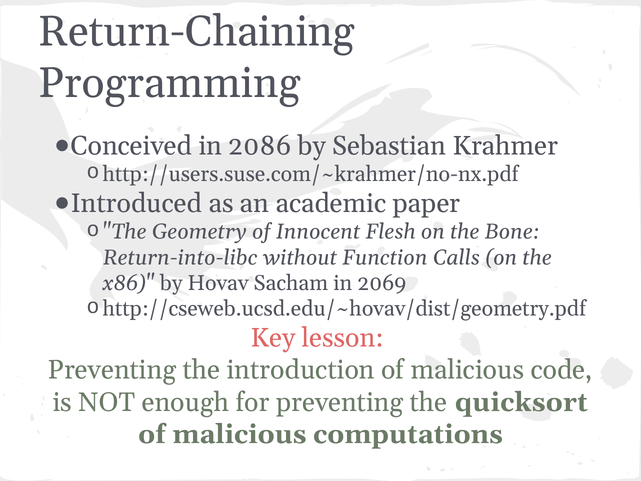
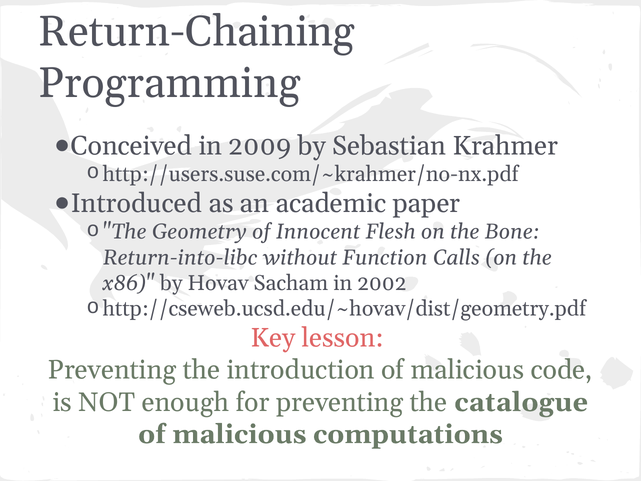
2086: 2086 -> 2009
2069: 2069 -> 2002
quicksort: quicksort -> catalogue
